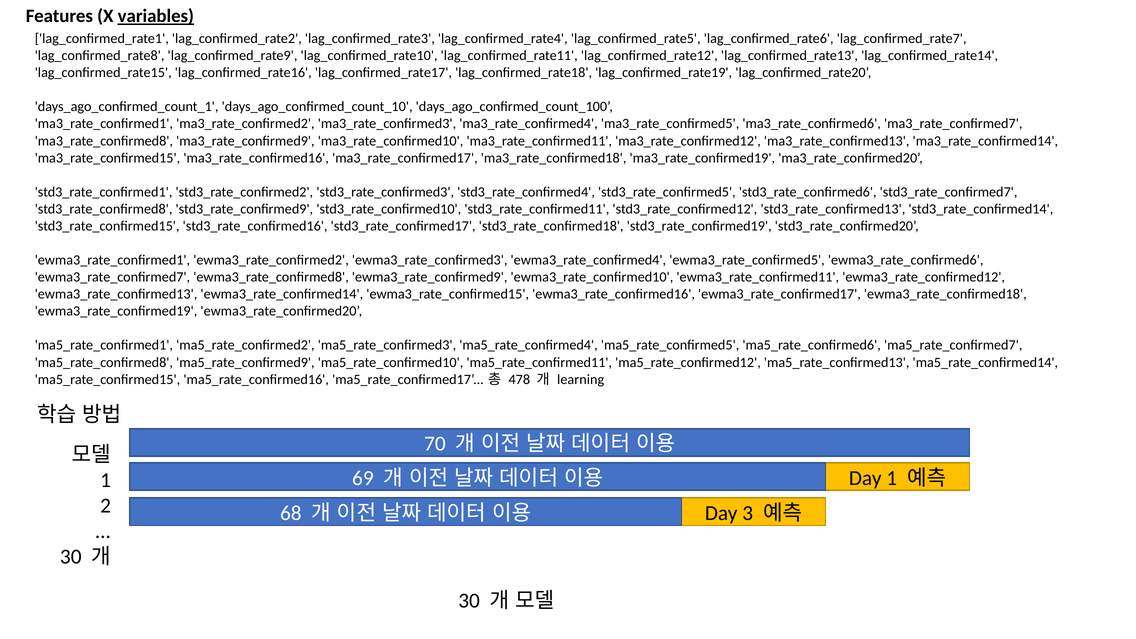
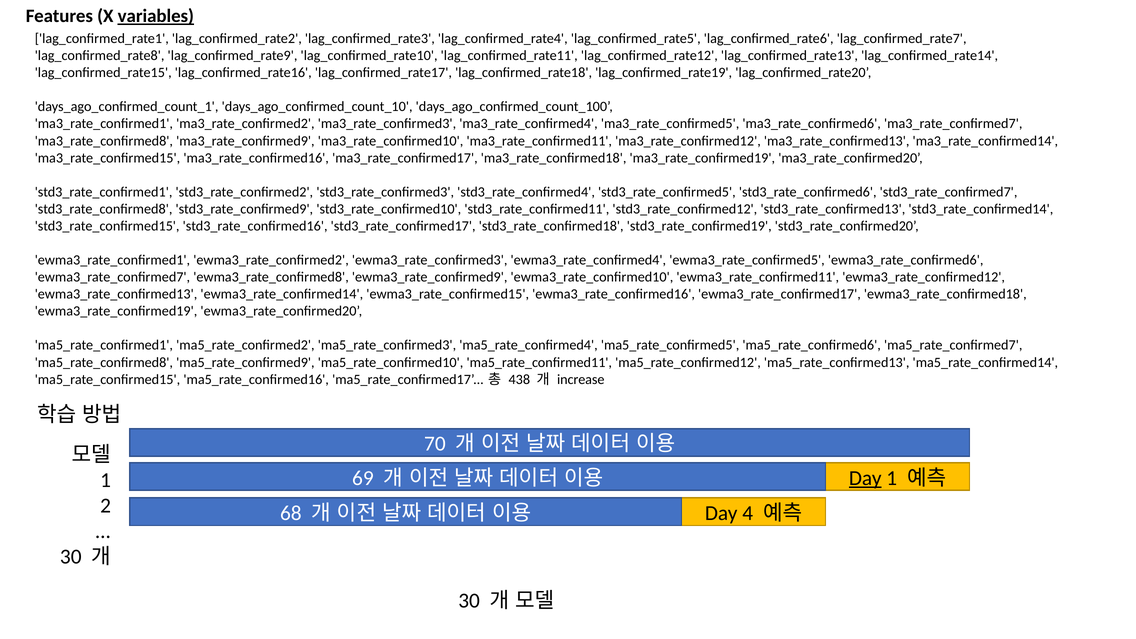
478: 478 -> 438
learning: learning -> increase
Day at (865, 478) underline: none -> present
3: 3 -> 4
